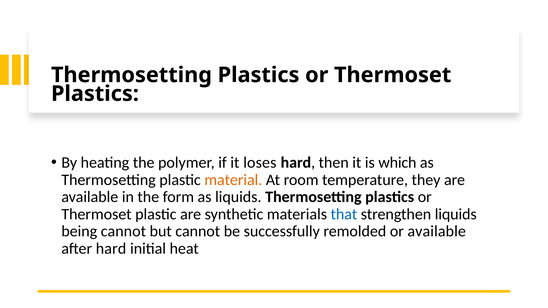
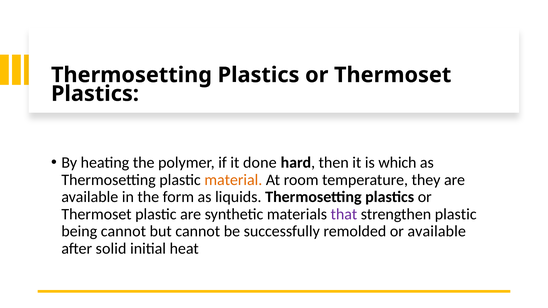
loses: loses -> done
that colour: blue -> purple
strengthen liquids: liquids -> plastic
after hard: hard -> solid
